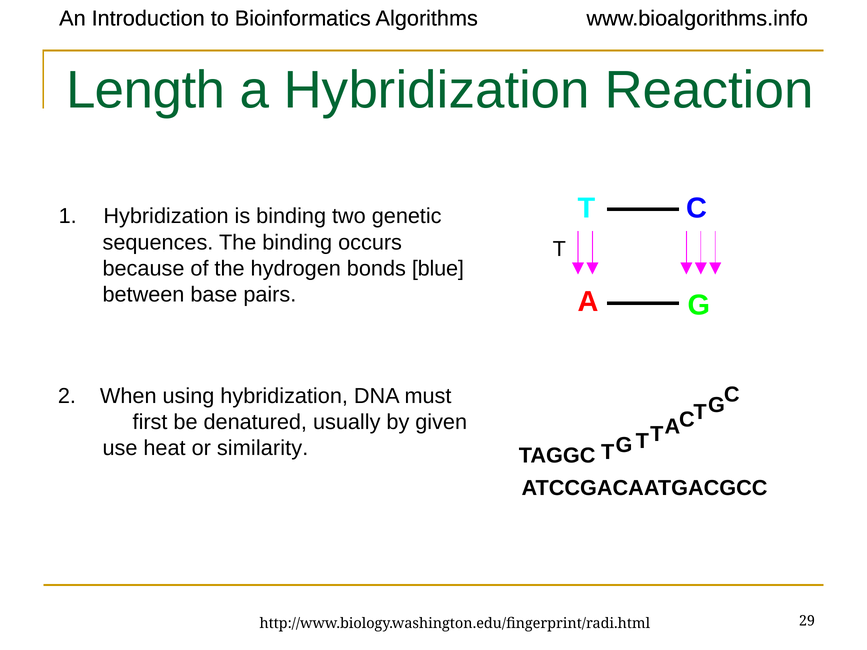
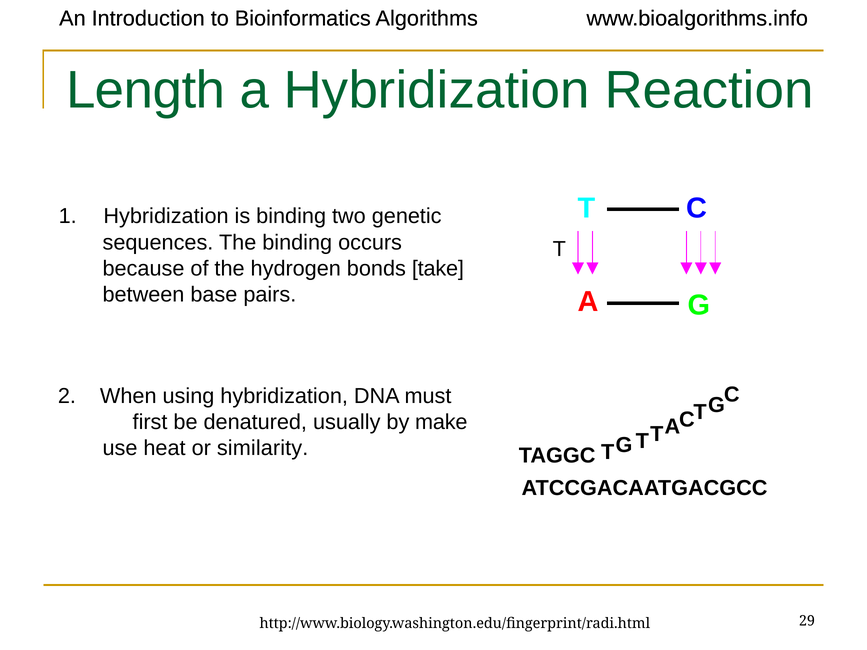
blue: blue -> take
given: given -> make
